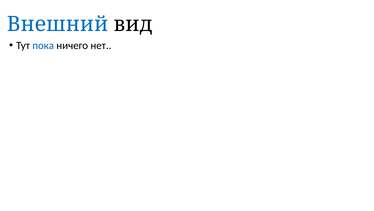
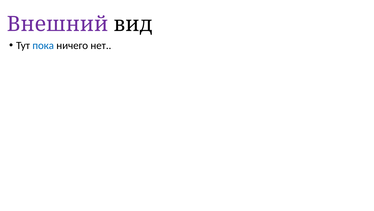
Внешний colour: blue -> purple
